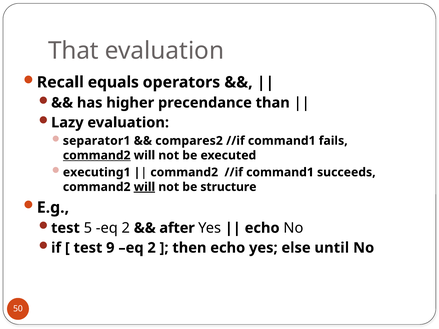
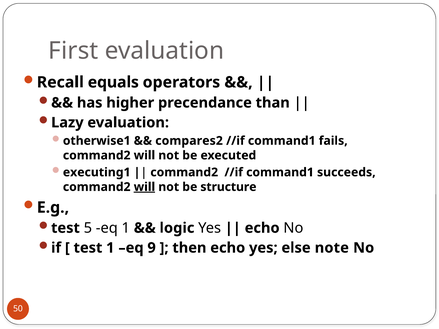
That: That -> First
separator1: separator1 -> otherwise1
command2 at (97, 155) underline: present -> none
5 eq 2: 2 -> 1
after: after -> logic
test 9: 9 -> 1
2 at (152, 248): 2 -> 9
until: until -> note
